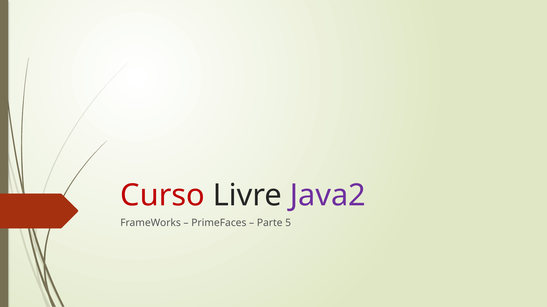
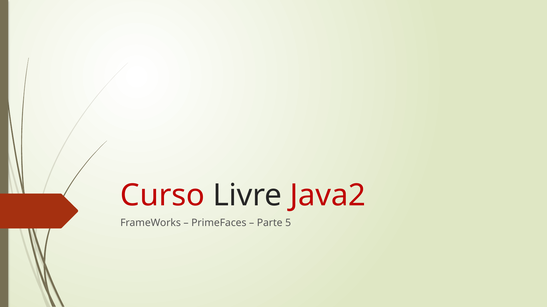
Java2 colour: purple -> red
